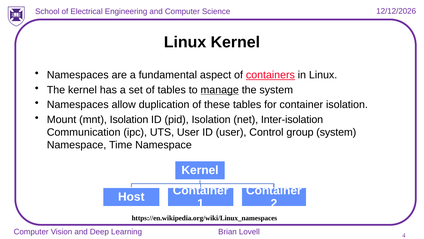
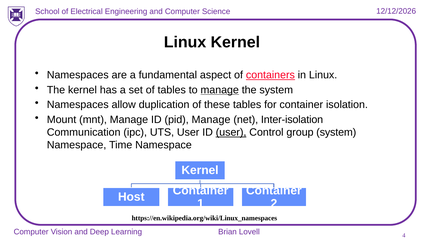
mnt Isolation: Isolation -> Manage
pid Isolation: Isolation -> Manage
user at (231, 132) underline: none -> present
